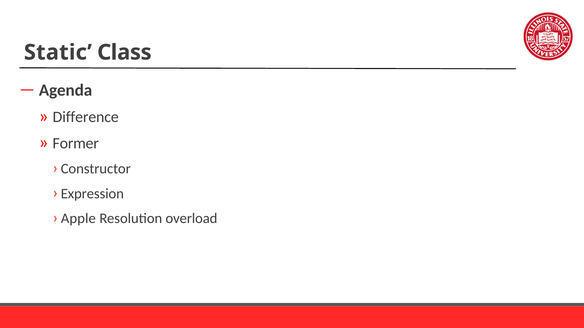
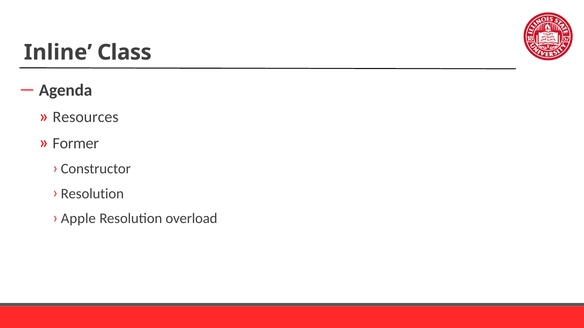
Static: Static -> Inline
Difference: Difference -> Resources
Expression at (92, 194): Expression -> Resolution
